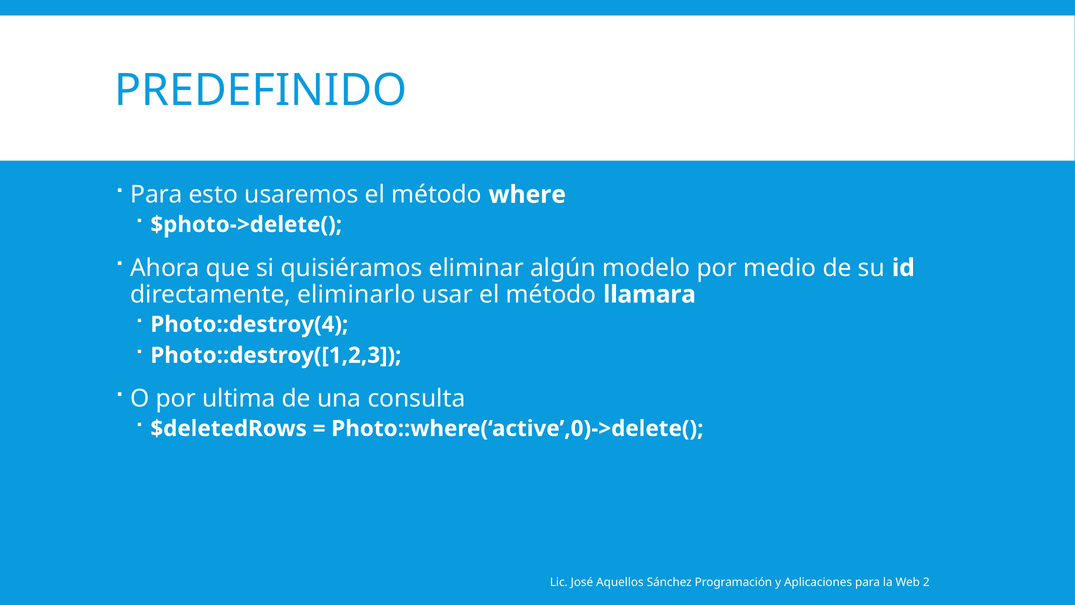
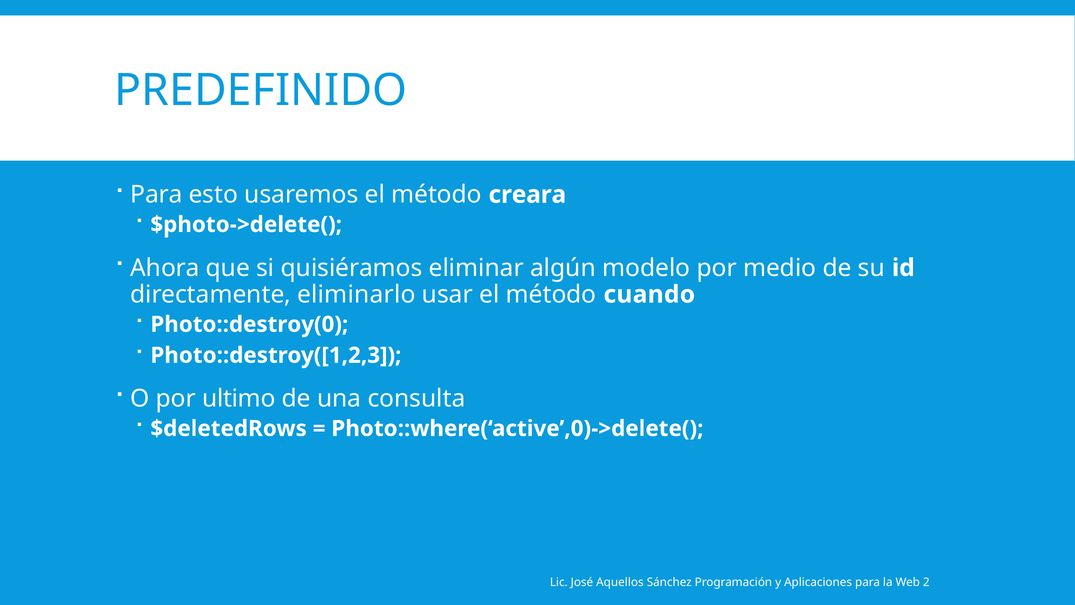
where: where -> creara
llamara: llamara -> cuando
Photo::destroy(4: Photo::destroy(4 -> Photo::destroy(0
ultima: ultima -> ultimo
